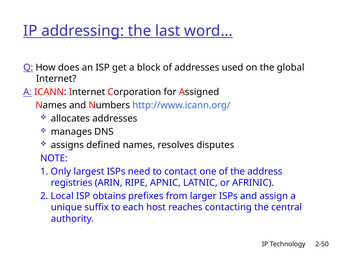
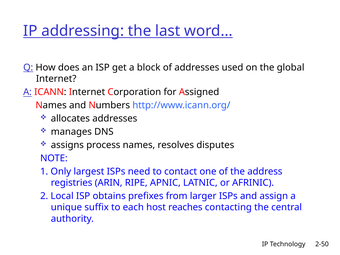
defined: defined -> process
